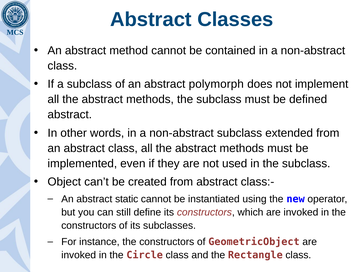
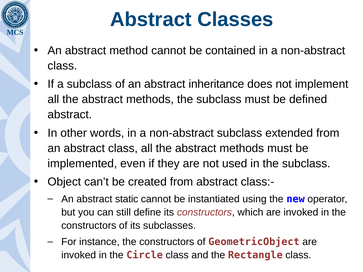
polymorph: polymorph -> inheritance
